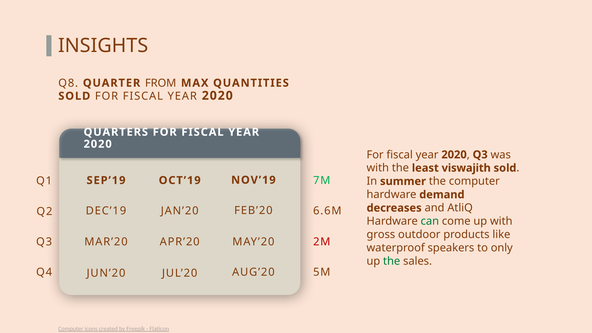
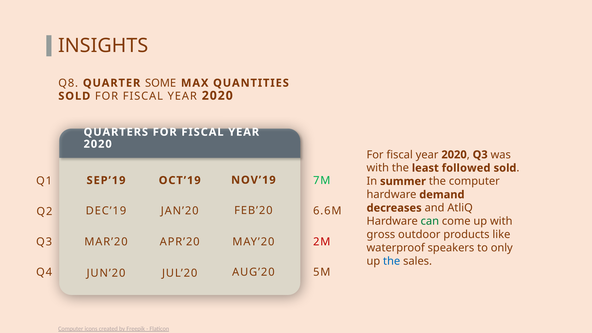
FROM: FROM -> SOME
viswajith: viswajith -> followed
the at (392, 261) colour: green -> blue
